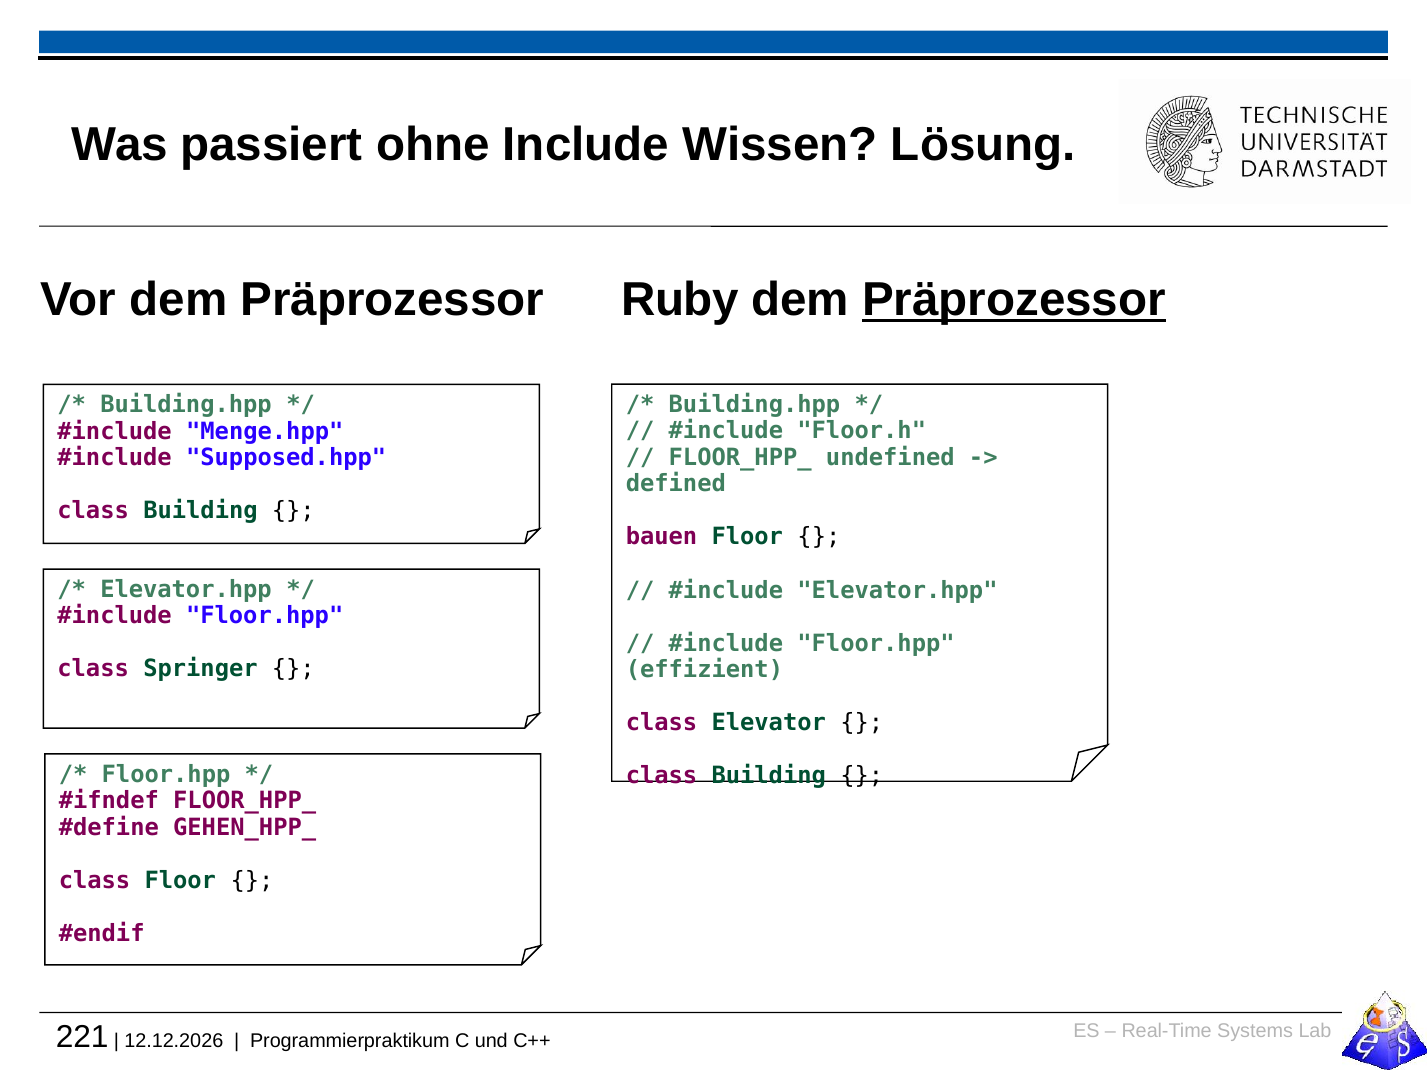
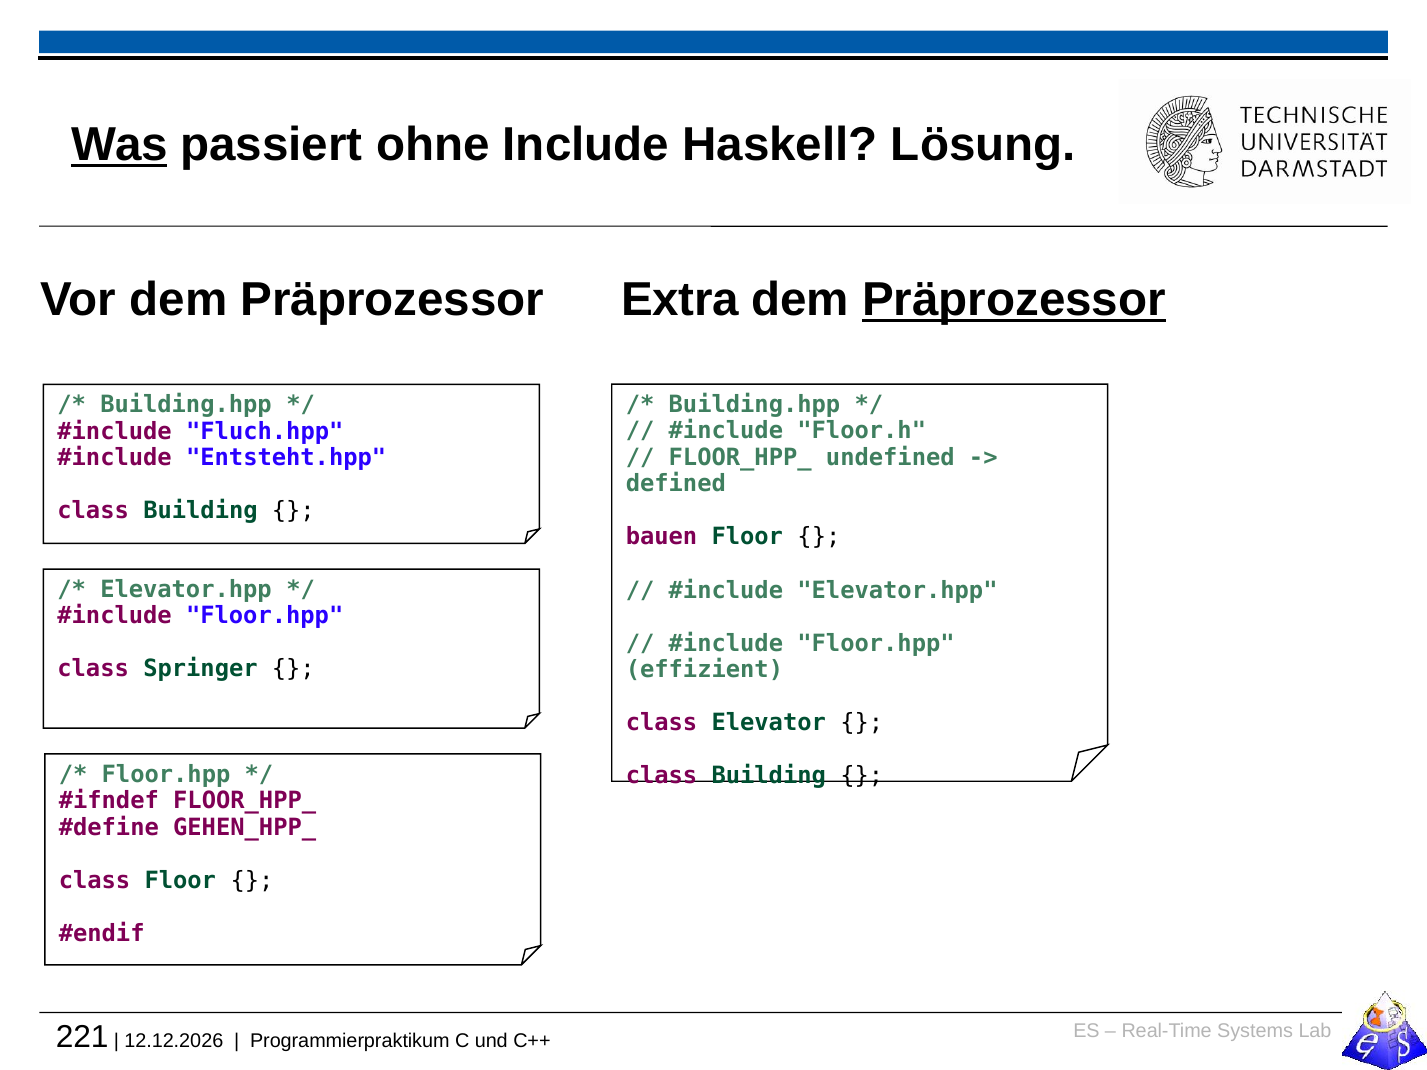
Was underline: none -> present
Wissen: Wissen -> Haskell
Ruby: Ruby -> Extra
Menge.hpp: Menge.hpp -> Fluch.hpp
Supposed.hpp: Supposed.hpp -> Entsteht.hpp
